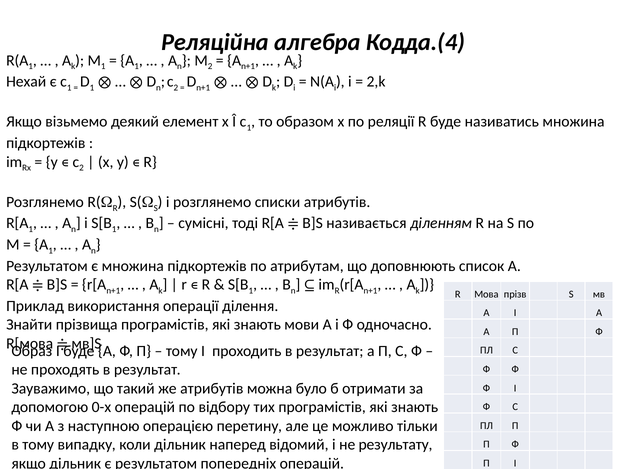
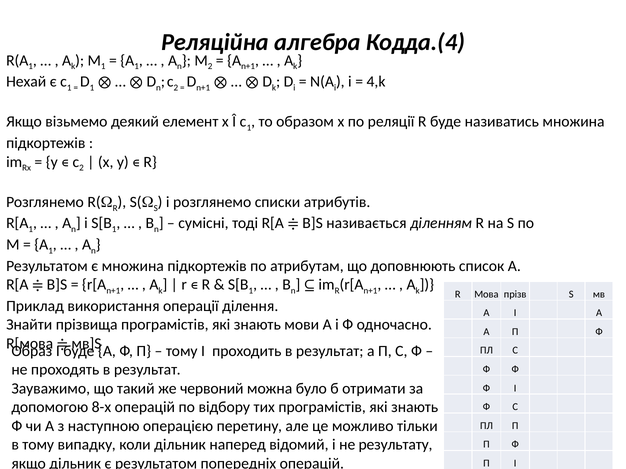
2,k: 2,k -> 4,k
же атрибутів: атрибутів -> червоний
0-х: 0-х -> 8-х
